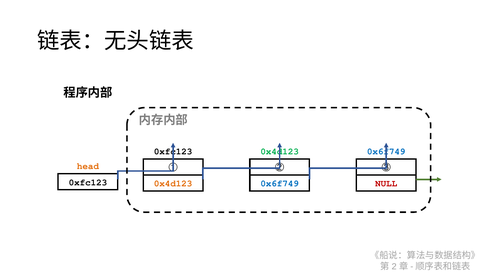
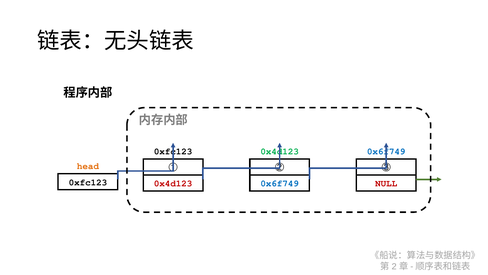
0x4d123 at (173, 183) colour: orange -> red
